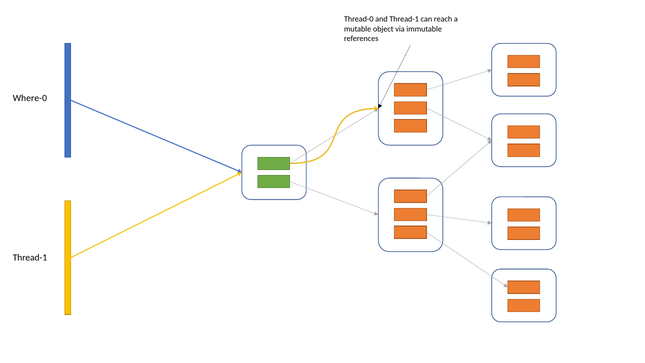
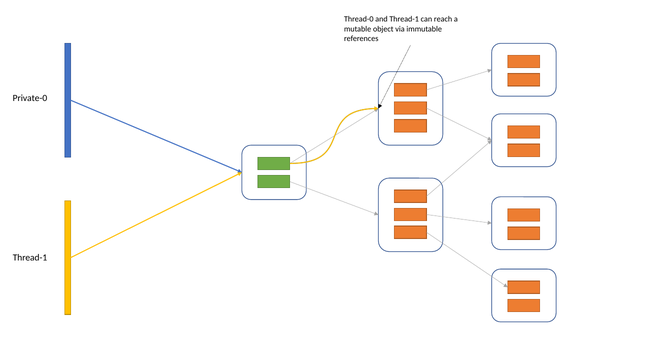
Where-0: Where-0 -> Private-0
